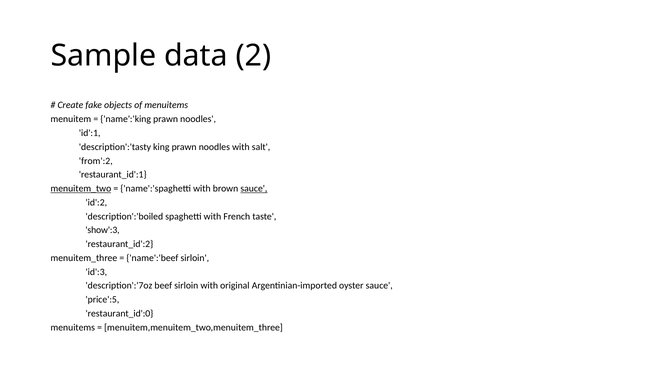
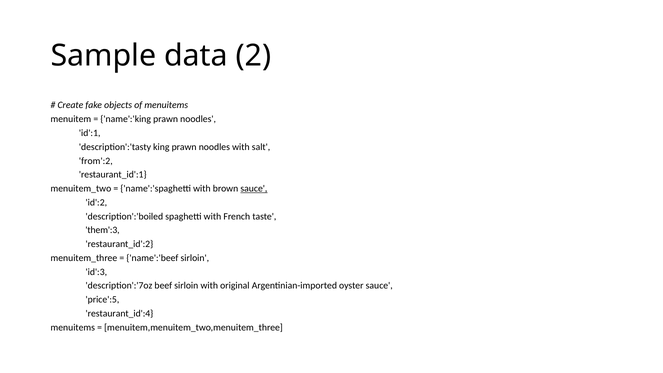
menuitem_two underline: present -> none
show':3: show':3 -> them':3
restaurant_id':0: restaurant_id':0 -> restaurant_id':4
